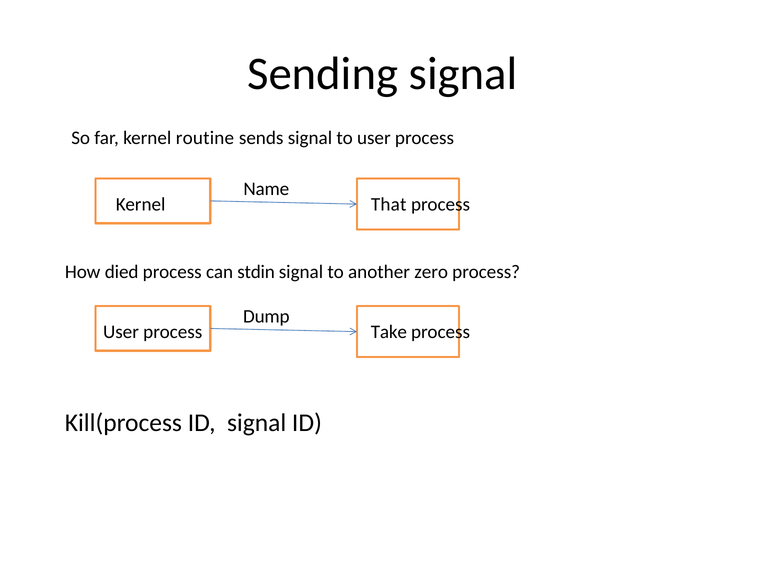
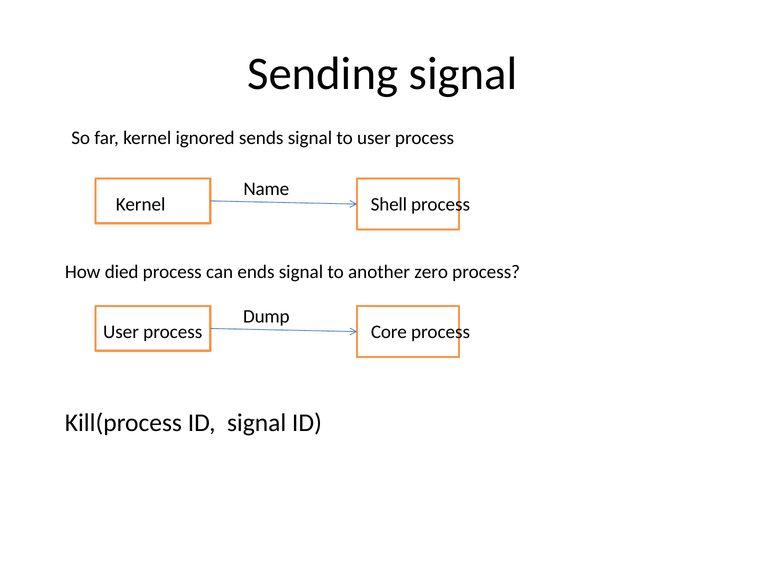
routine: routine -> ignored
That: That -> Shell
stdin: stdin -> ends
Take: Take -> Core
